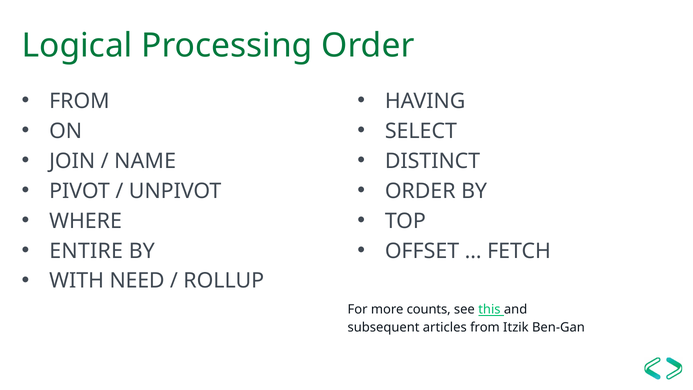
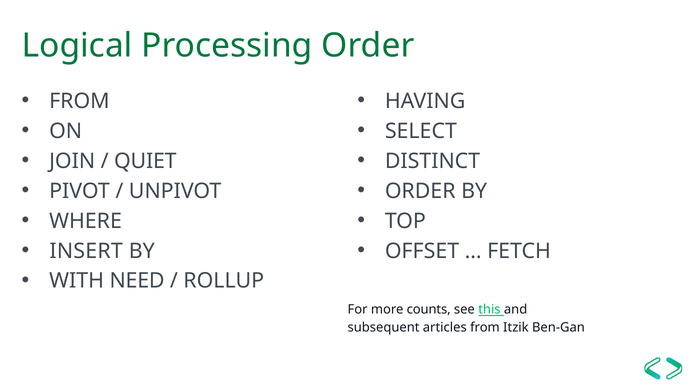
NAME: NAME -> QUIET
ENTIRE: ENTIRE -> INSERT
